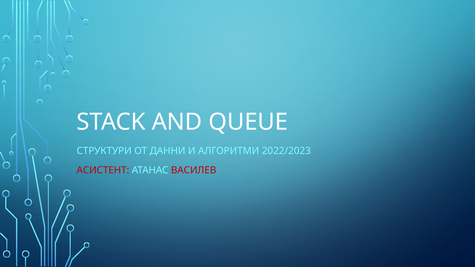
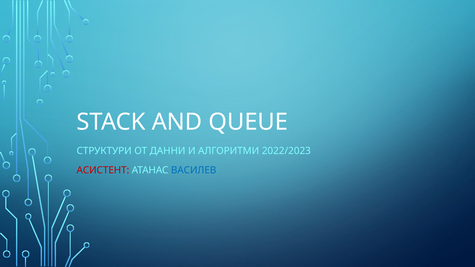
ВАСИЛЕВ colour: red -> blue
